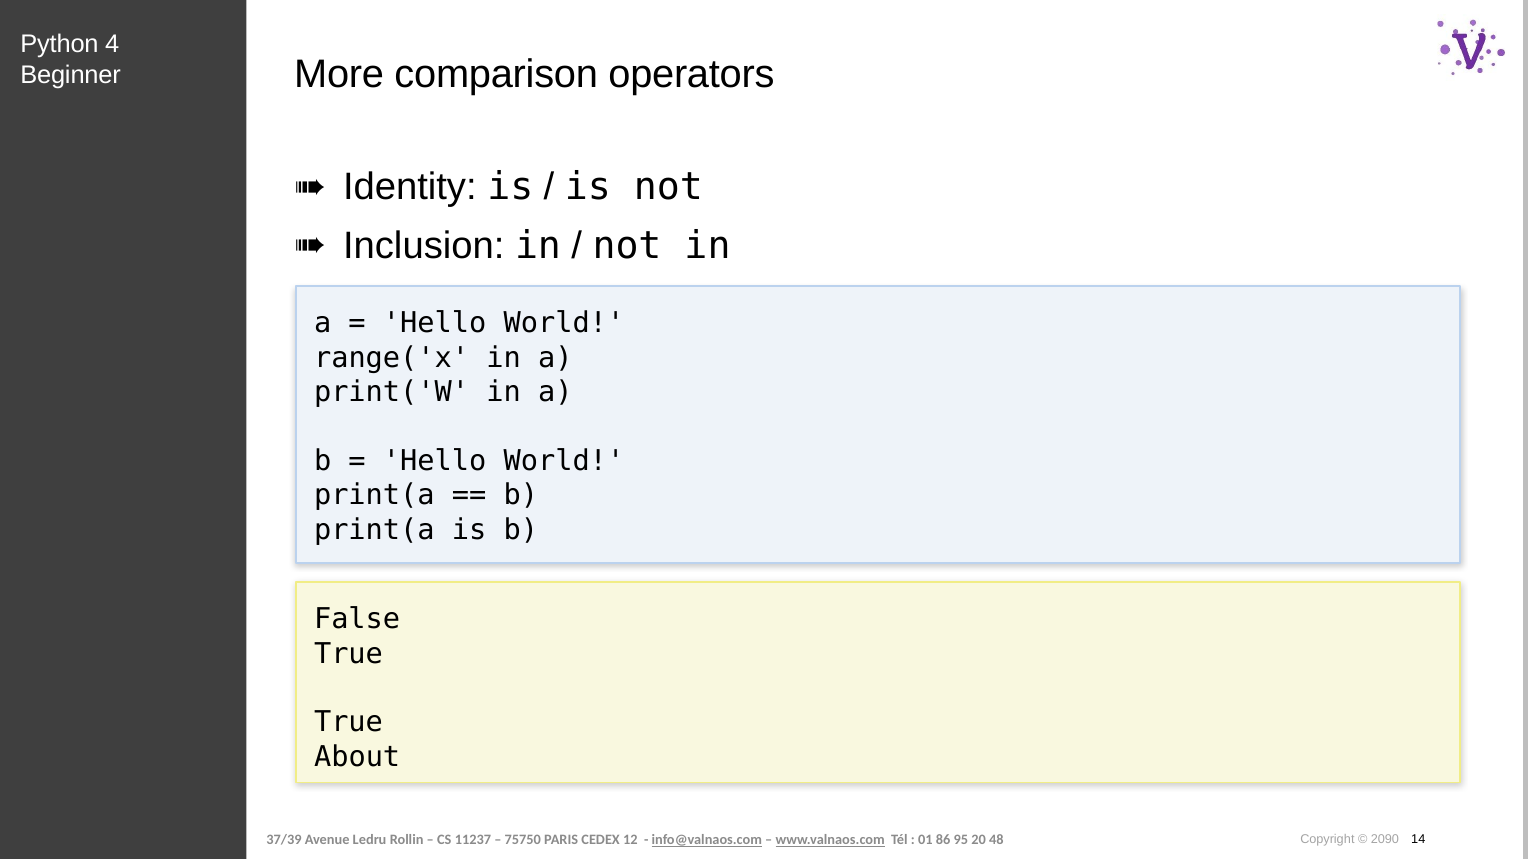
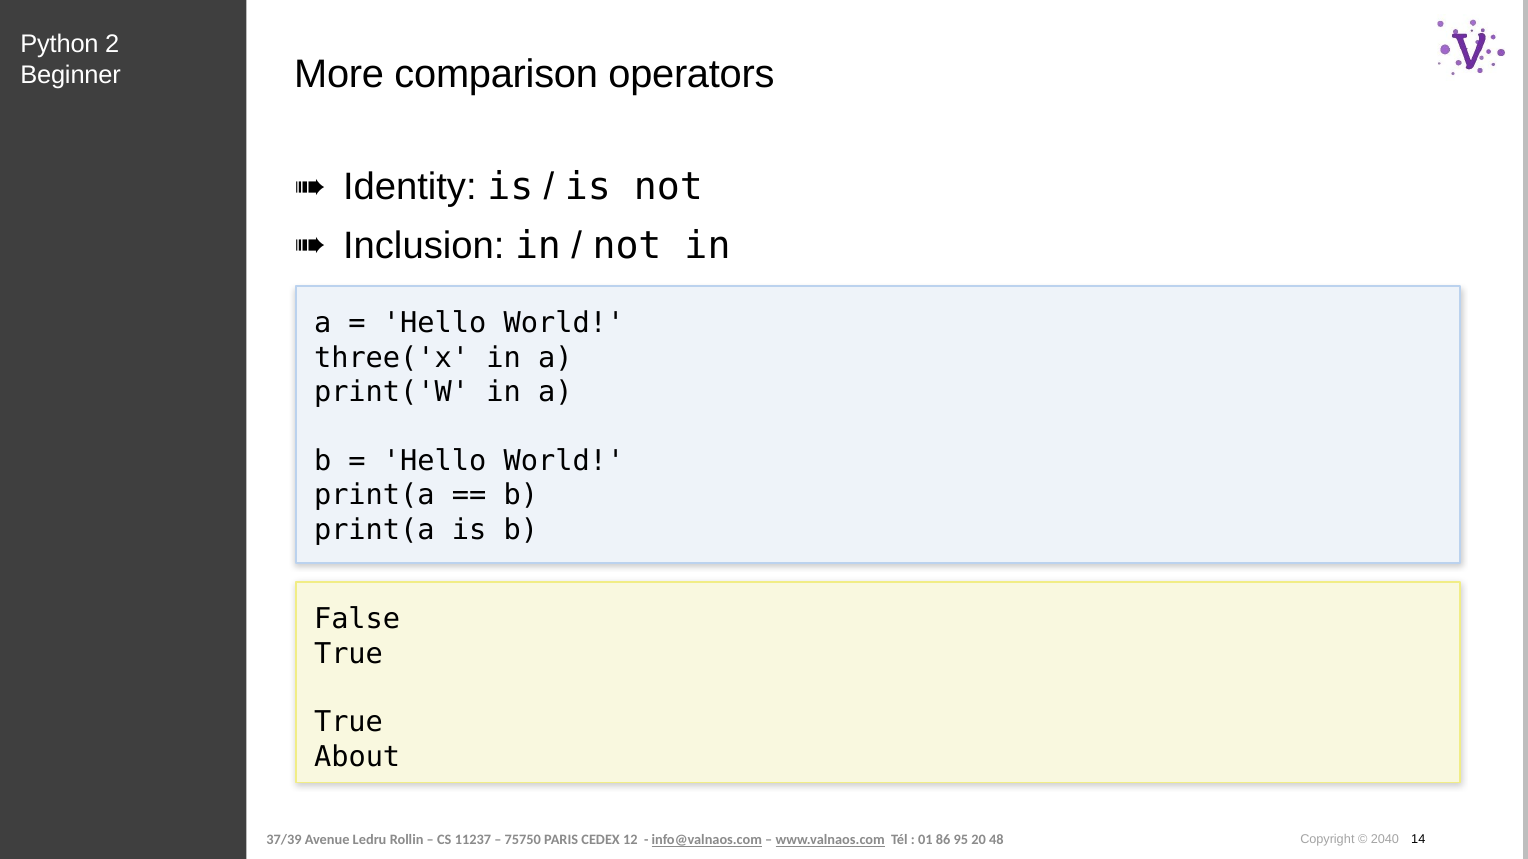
4: 4 -> 2
range('x: range('x -> three('x
2090: 2090 -> 2040
